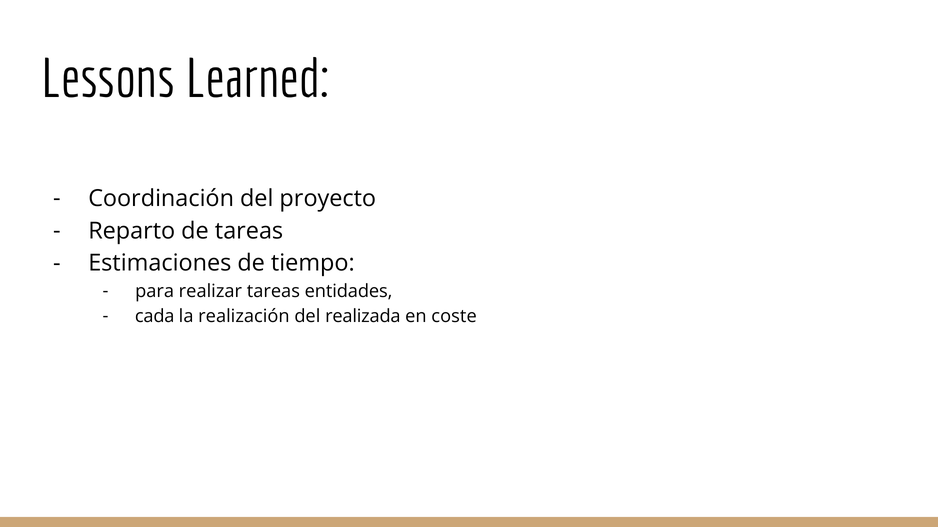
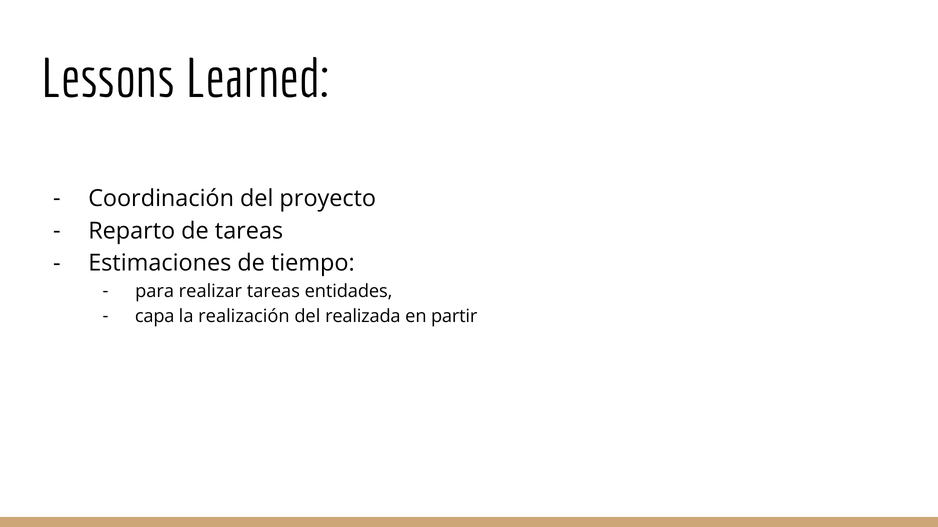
cada: cada -> capa
coste: coste -> partir
